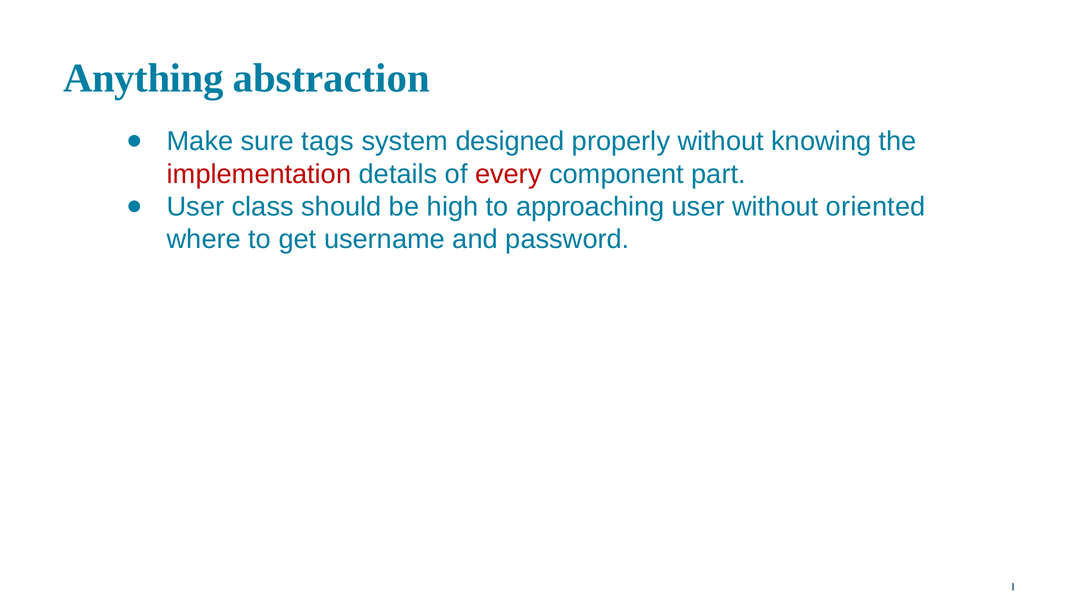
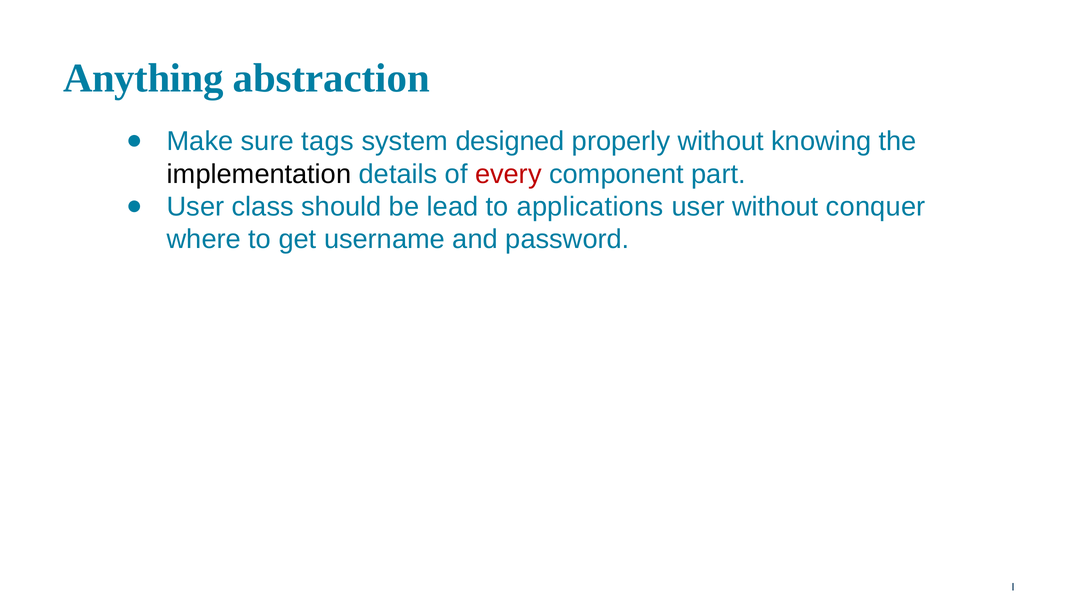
implementation colour: red -> black
high: high -> lead
approaching: approaching -> applications
oriented: oriented -> conquer
